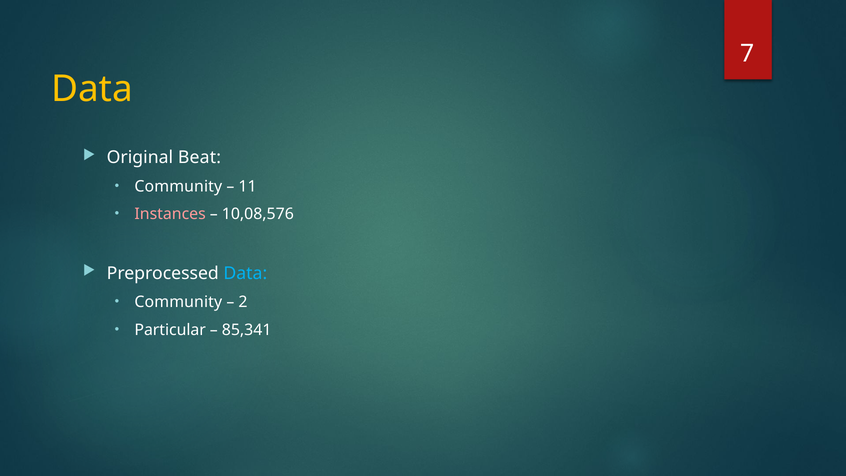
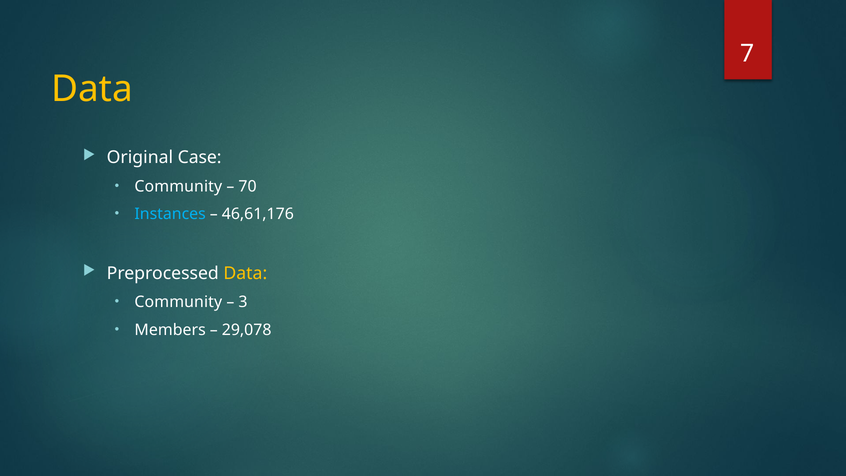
Beat: Beat -> Case
11: 11 -> 70
Instances colour: pink -> light blue
10,08,576: 10,08,576 -> 46,61,176
Data at (245, 273) colour: light blue -> yellow
2: 2 -> 3
Particular: Particular -> Members
85,341: 85,341 -> 29,078
